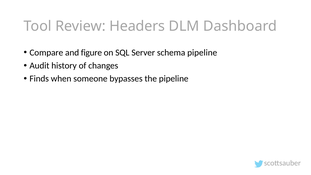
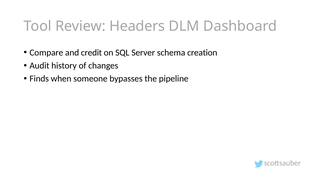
figure: figure -> credit
schema pipeline: pipeline -> creation
